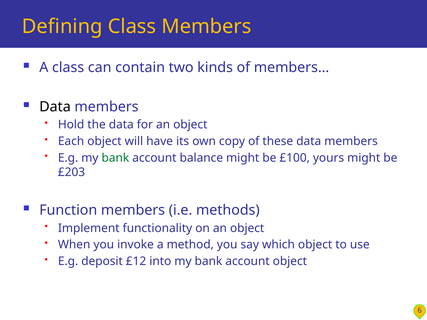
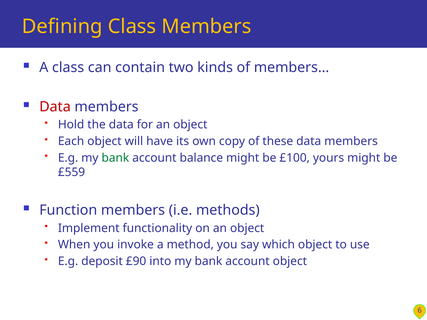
Data at (55, 107) colour: black -> red
£203: £203 -> £559
£12: £12 -> £90
